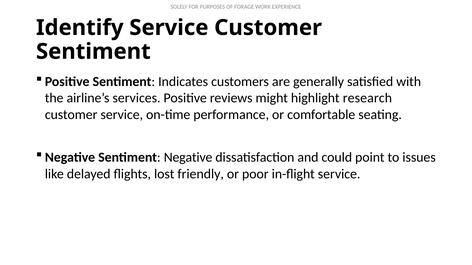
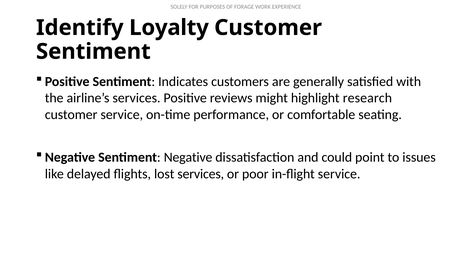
Identify Service: Service -> Loyalty
lost friendly: friendly -> services
